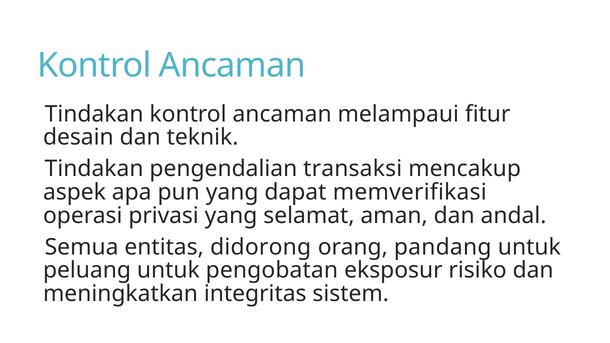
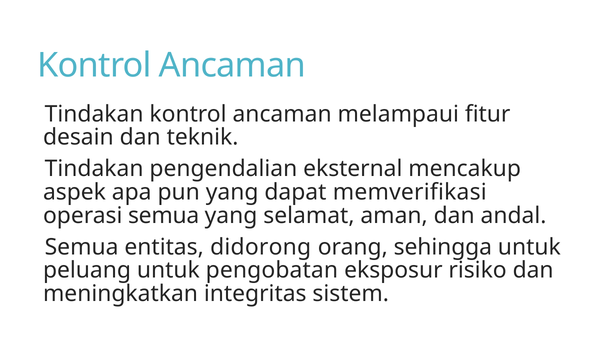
transaksi: transaksi -> eksternal
operasi privasi: privasi -> semua
pandang: pandang -> sehingga
